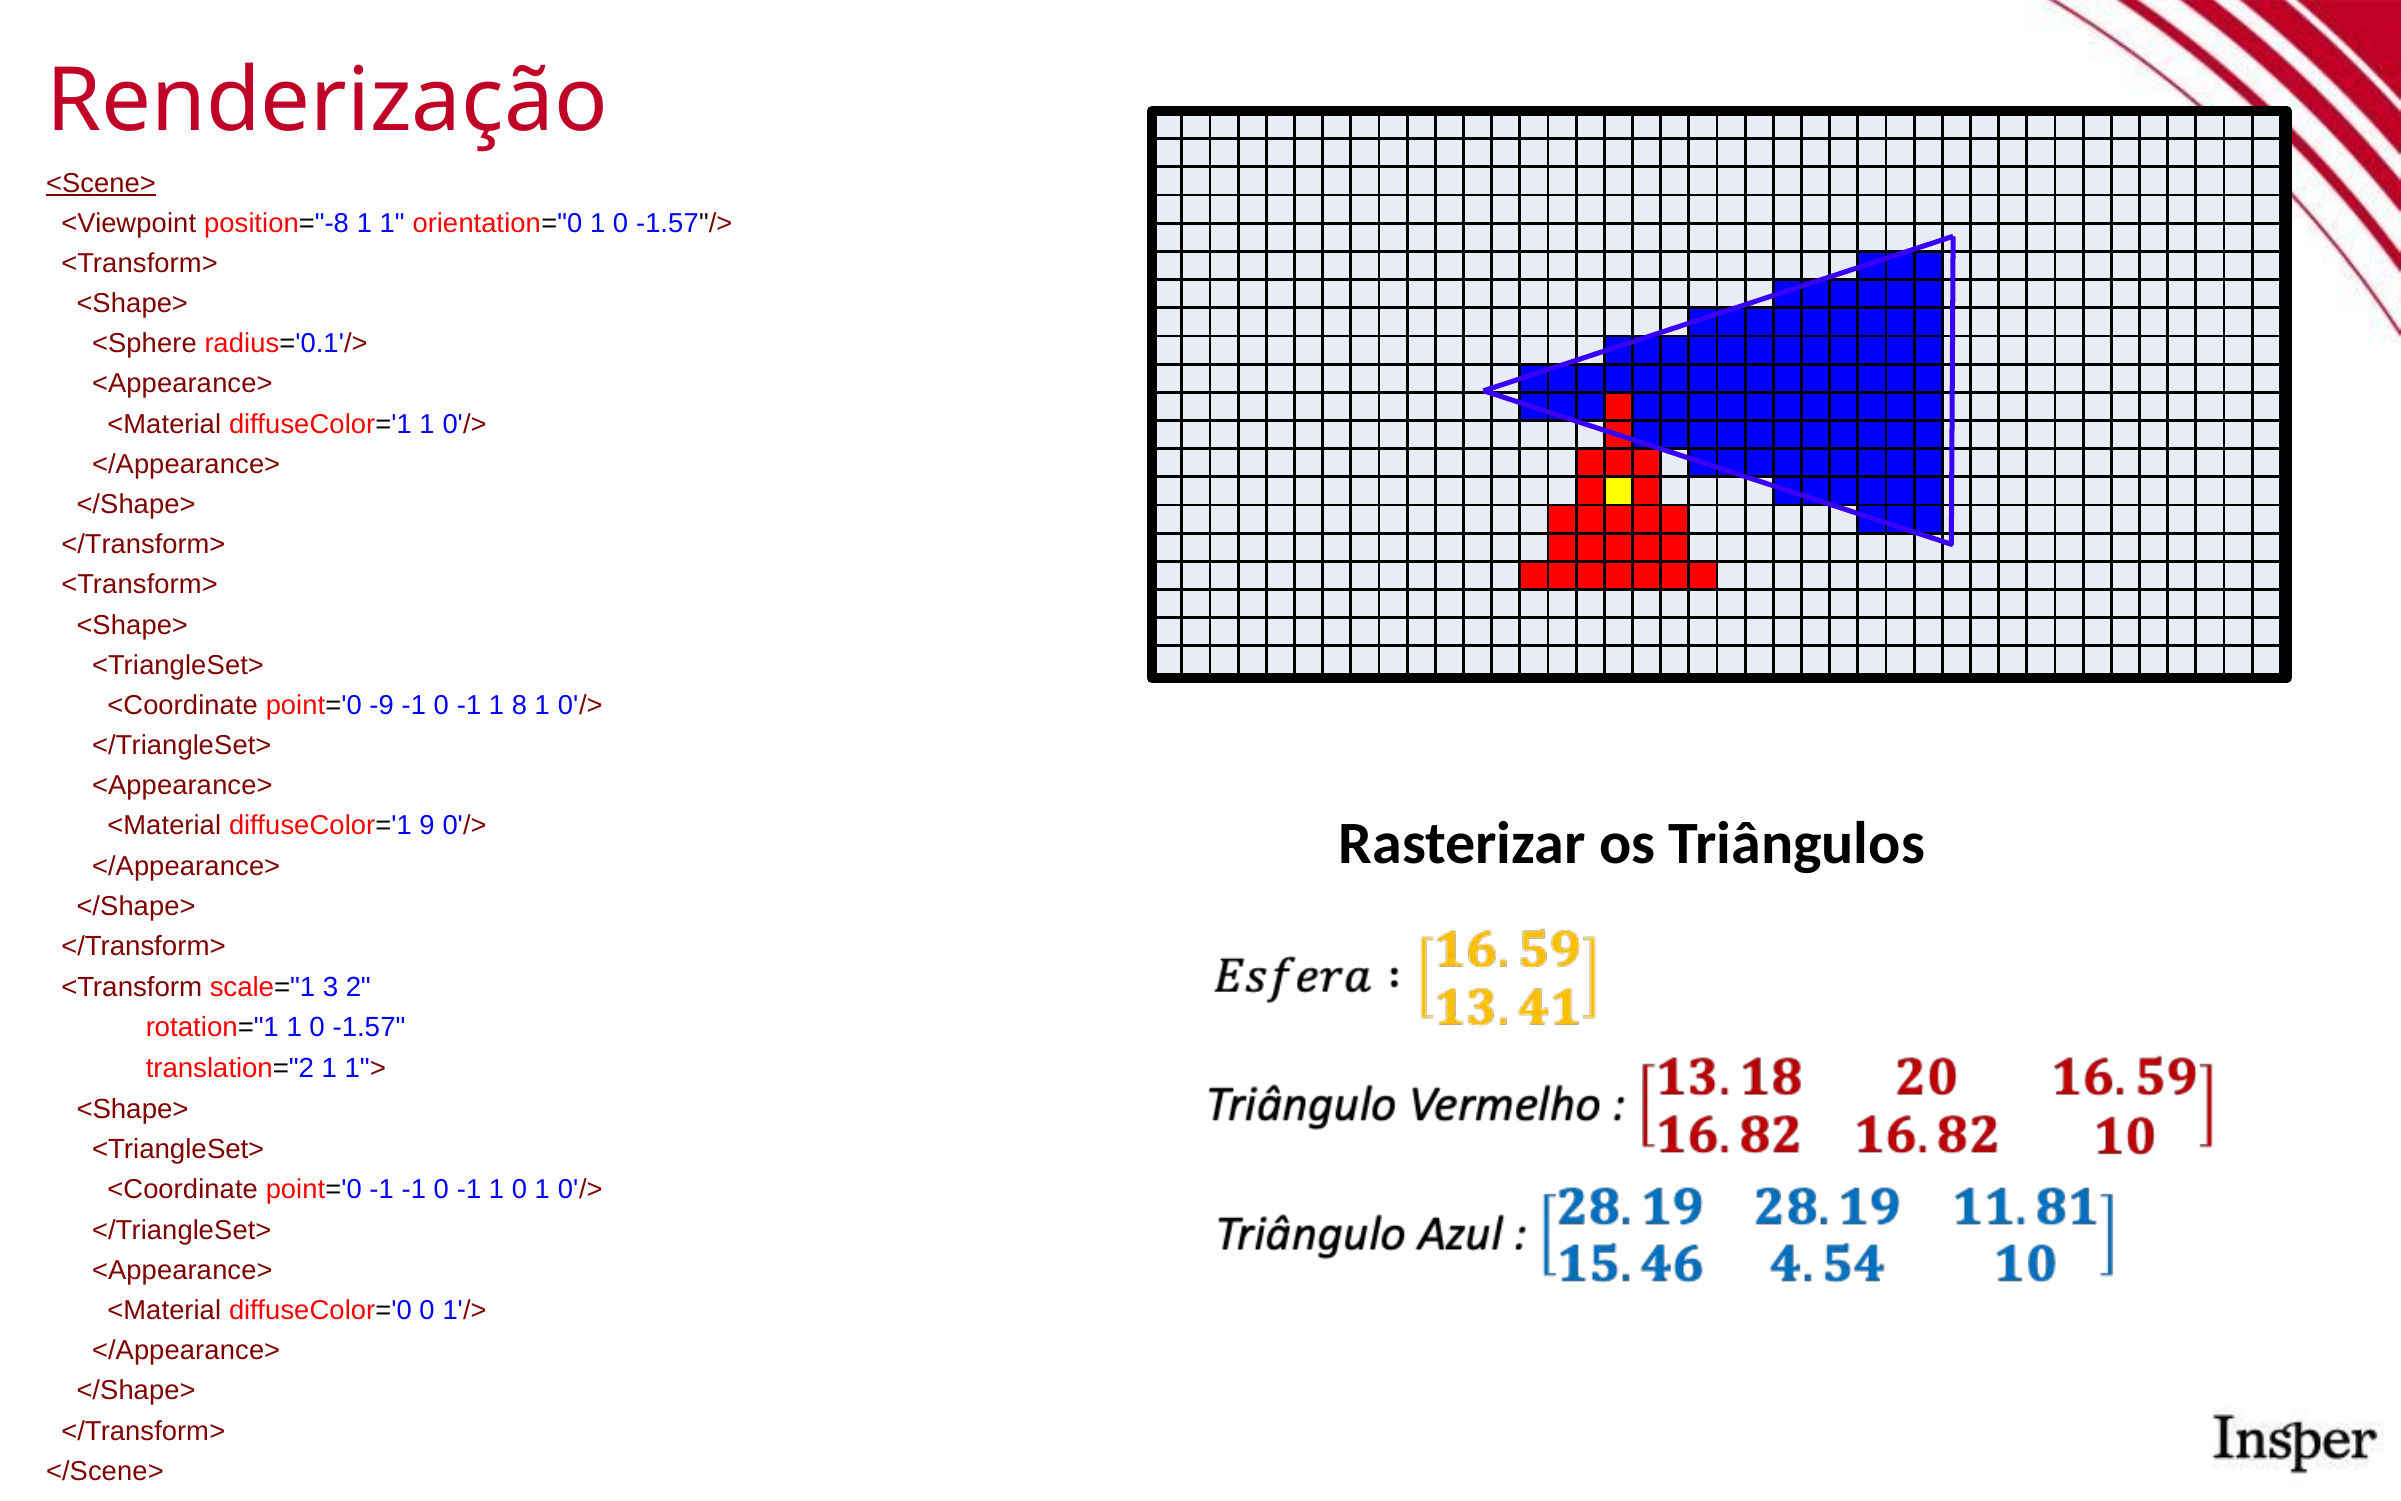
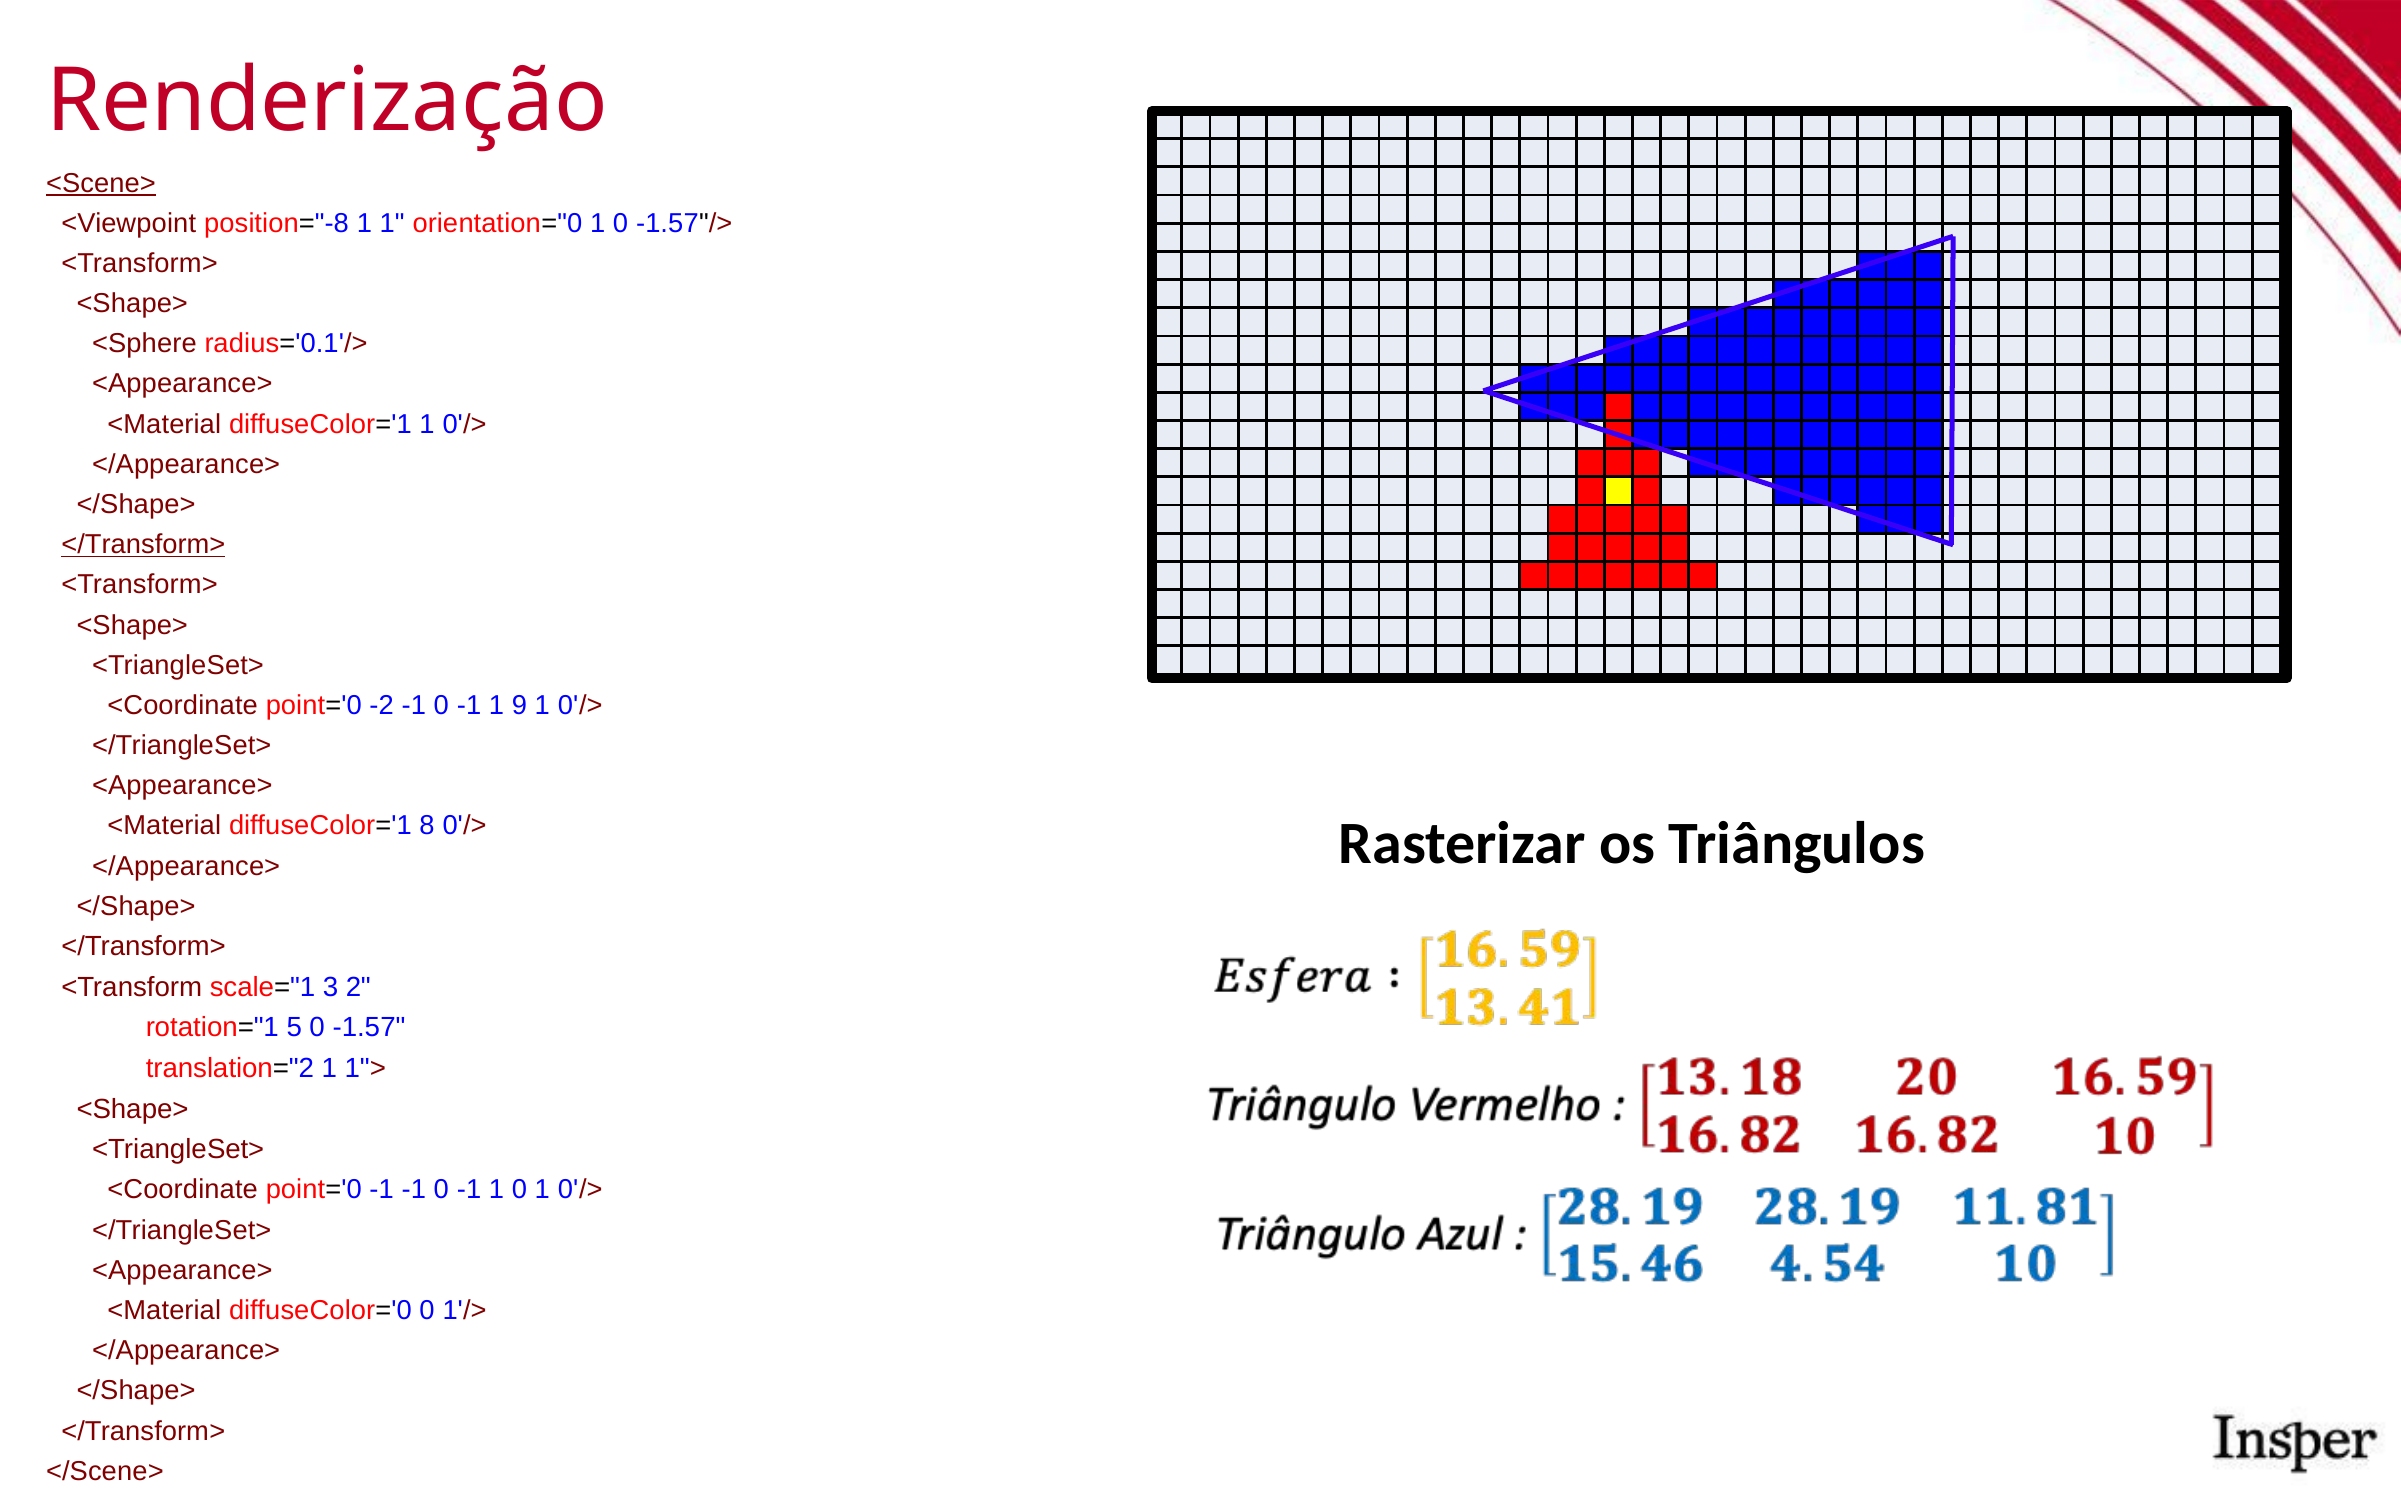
</Transform> at (143, 545) underline: none -> present
-9: -9 -> -2
8: 8 -> 9
9: 9 -> 8
rotation="1 1: 1 -> 5
